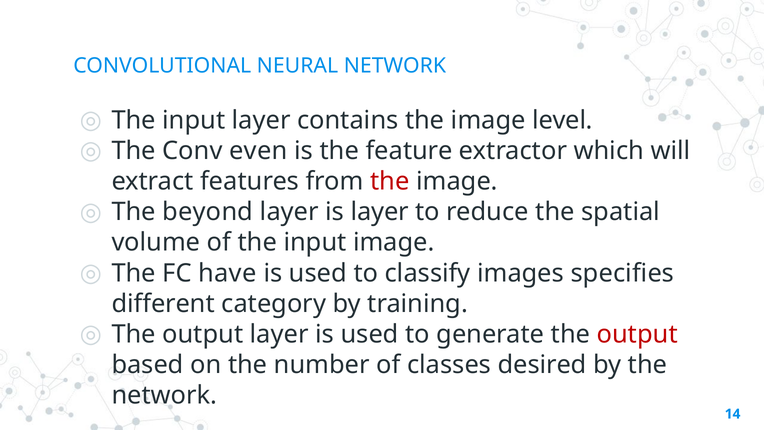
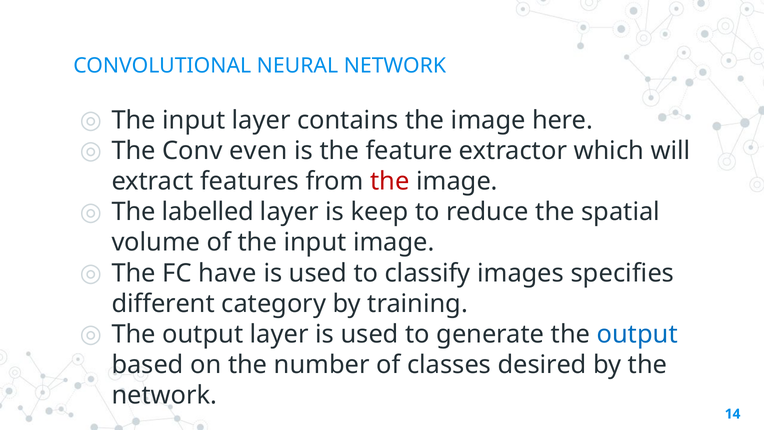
level: level -> here
beyond: beyond -> labelled
is layer: layer -> keep
output at (637, 334) colour: red -> blue
